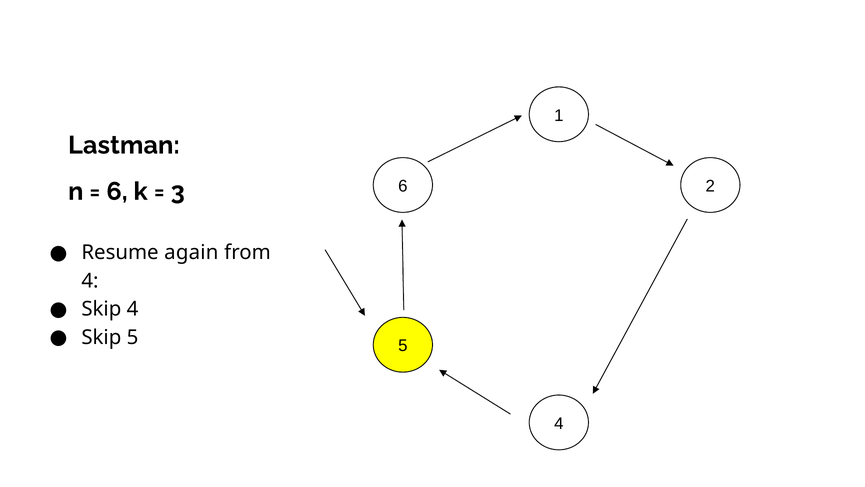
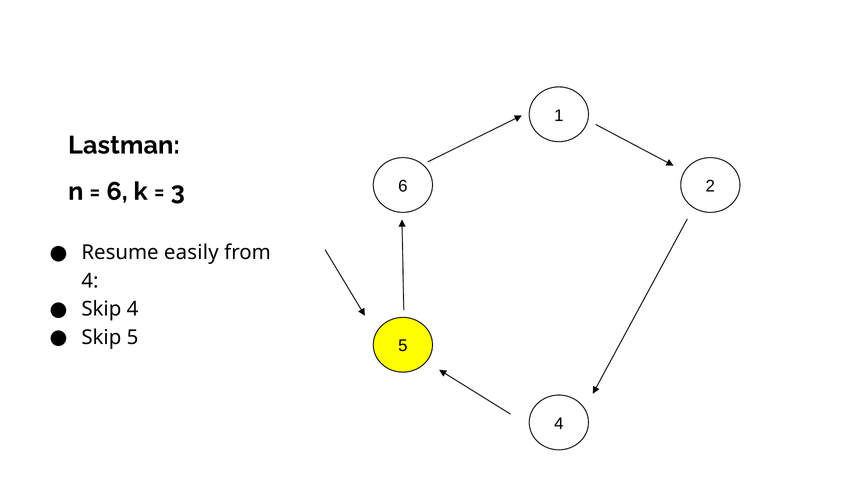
again: again -> easily
